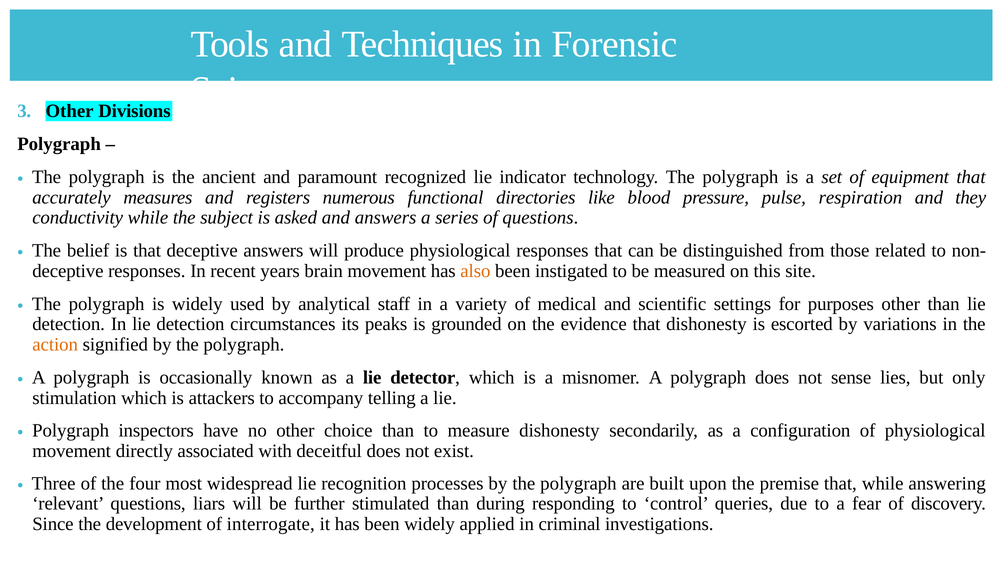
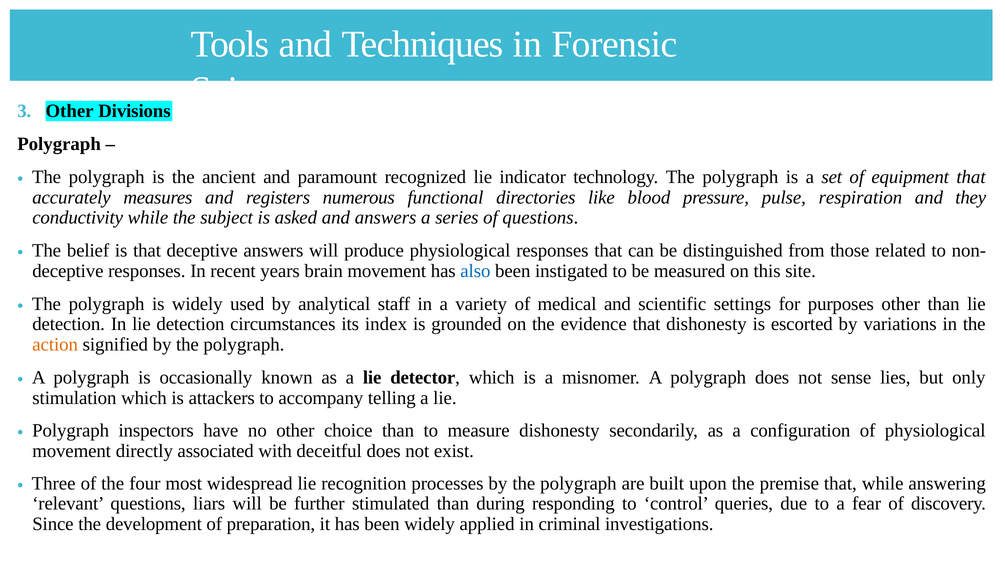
also colour: orange -> blue
peaks: peaks -> index
interrogate: interrogate -> preparation
